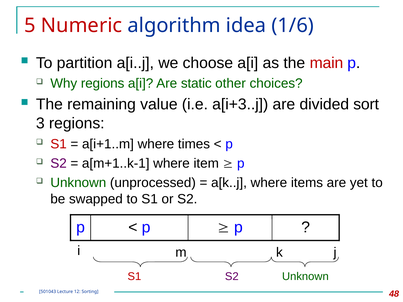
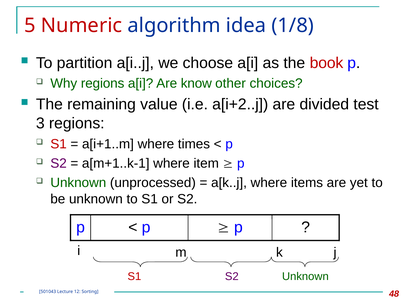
1/6: 1/6 -> 1/8
main: main -> book
static: static -> know
a[i+3..j: a[i+3..j -> a[i+2..j
sort: sort -> test
be swapped: swapped -> unknown
